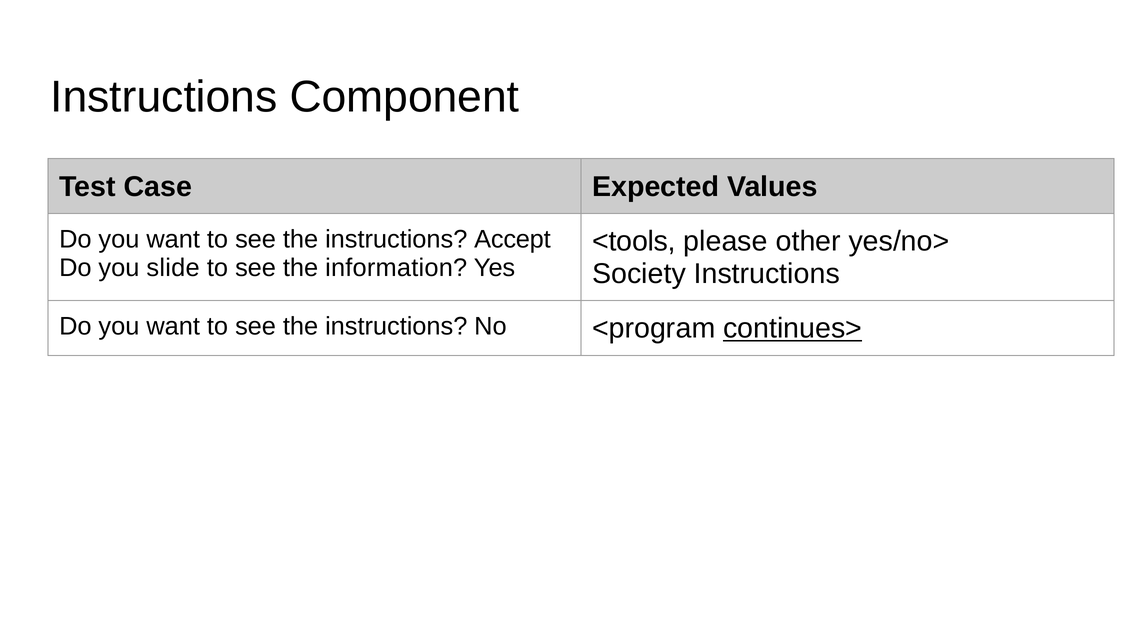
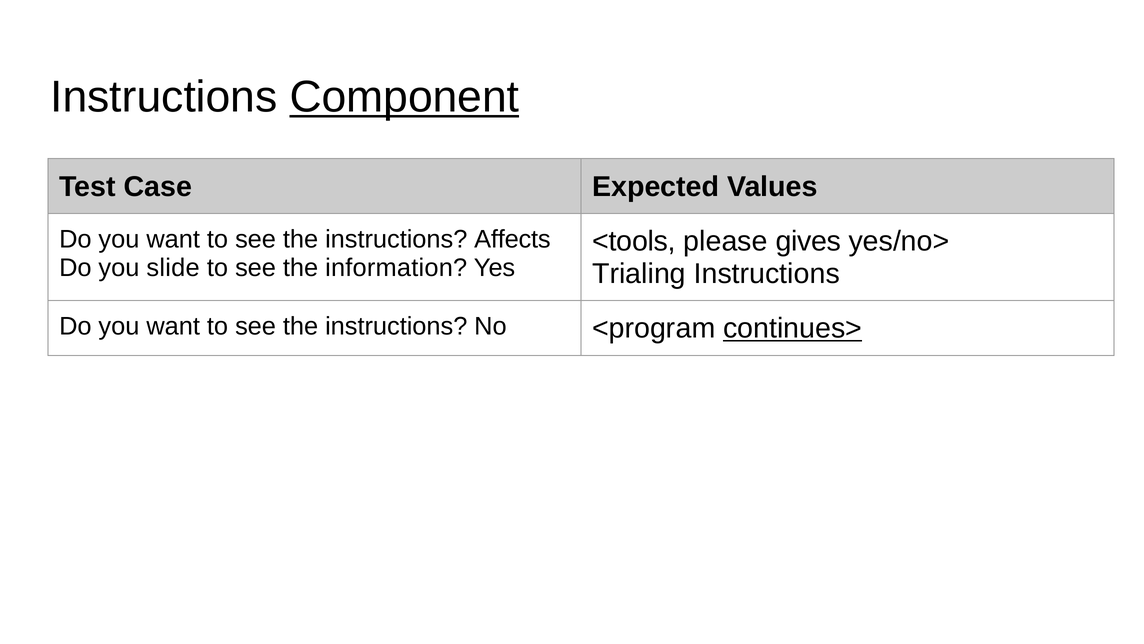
Component underline: none -> present
Accept: Accept -> Affects
other: other -> gives
Society: Society -> Trialing
